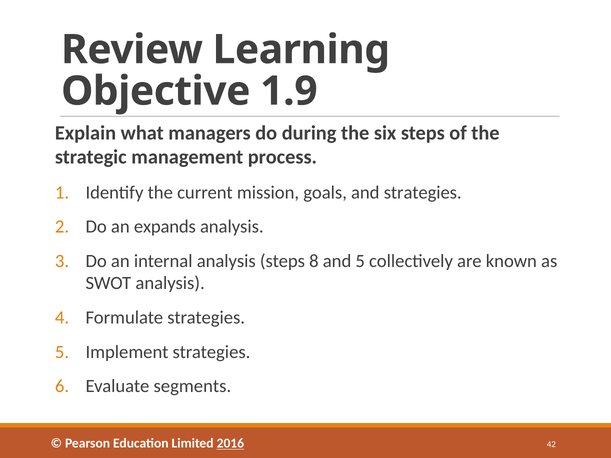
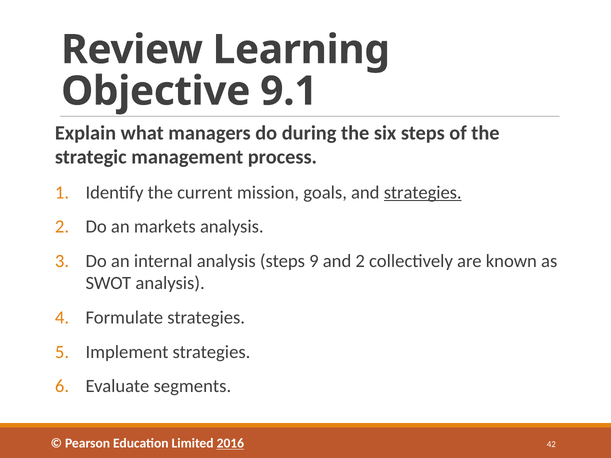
1.9: 1.9 -> 9.1
strategies at (423, 193) underline: none -> present
expands: expands -> markets
8: 8 -> 9
and 5: 5 -> 2
